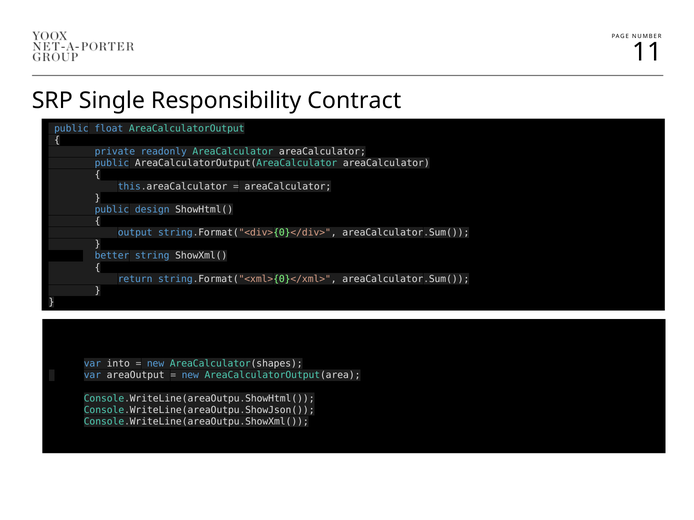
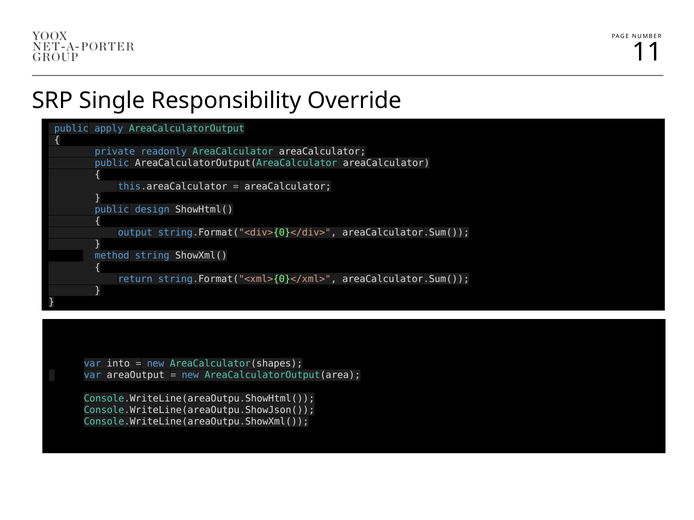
Contract: Contract -> Override
float: float -> apply
better: better -> method
